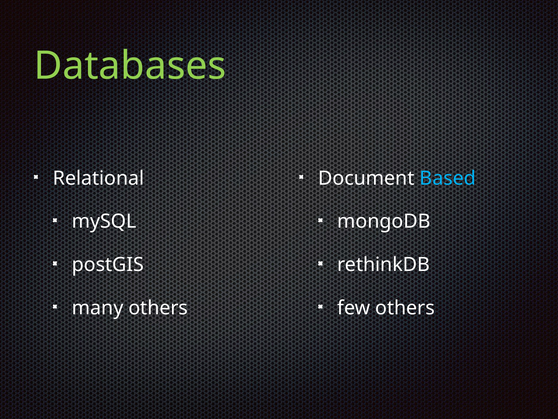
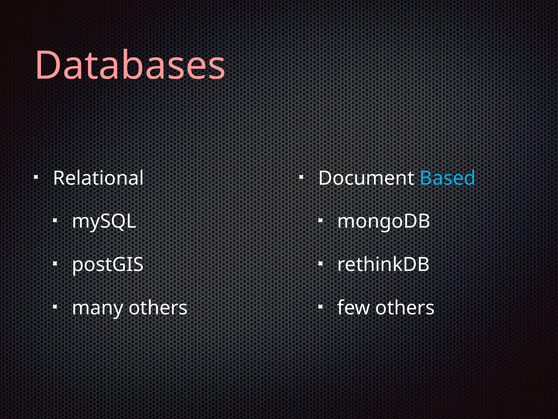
Databases colour: light green -> pink
